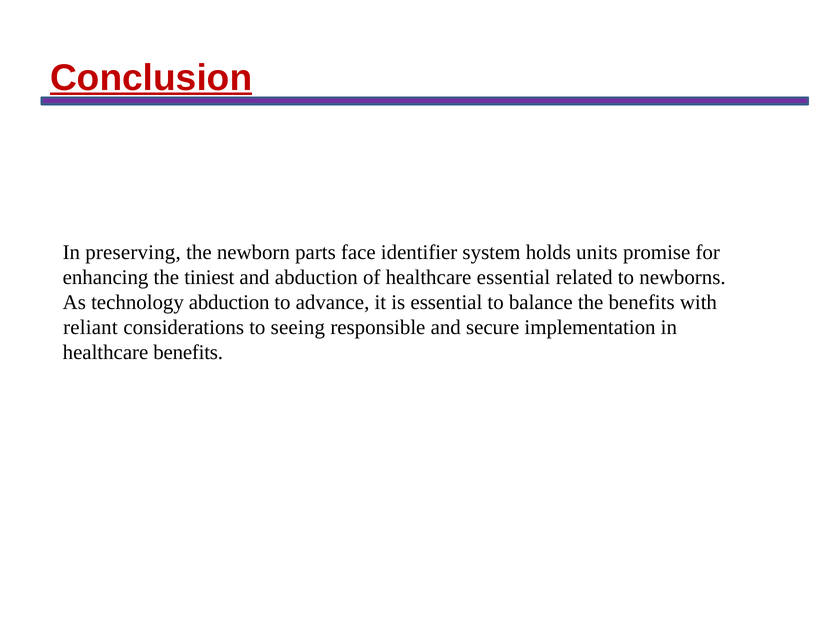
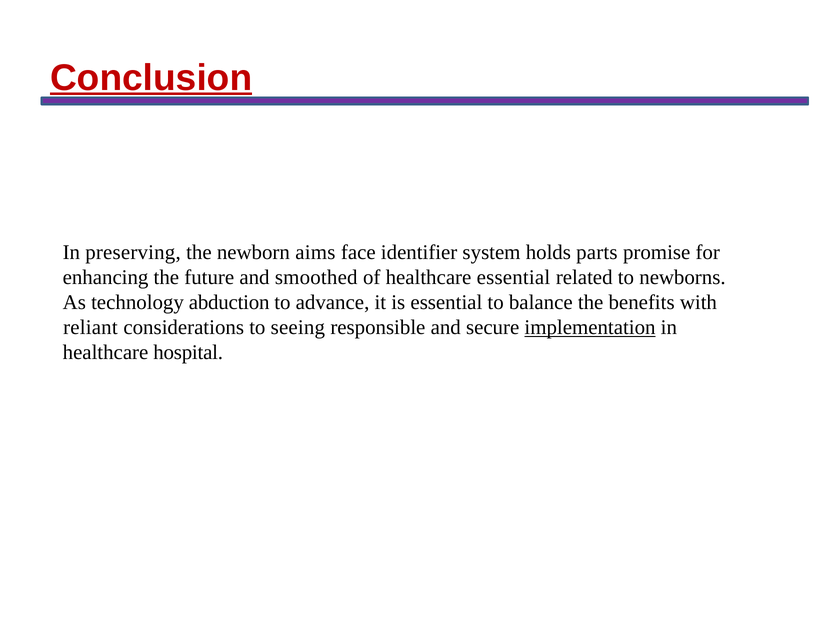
parts: parts -> aims
units: units -> parts
tiniest: tiniest -> future
and abduction: abduction -> smoothed
implementation underline: none -> present
healthcare benefits: benefits -> hospital
